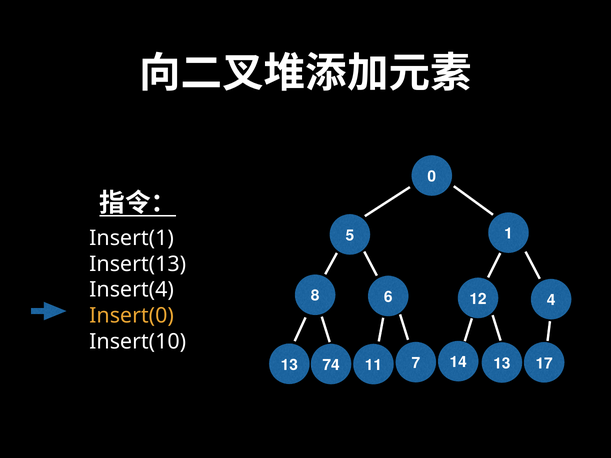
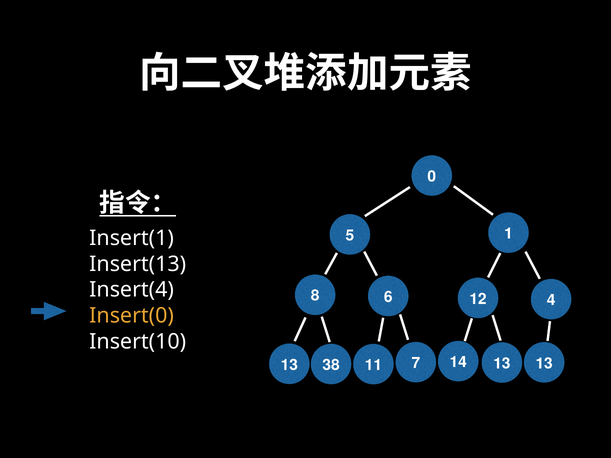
13 17: 17 -> 13
74: 74 -> 38
